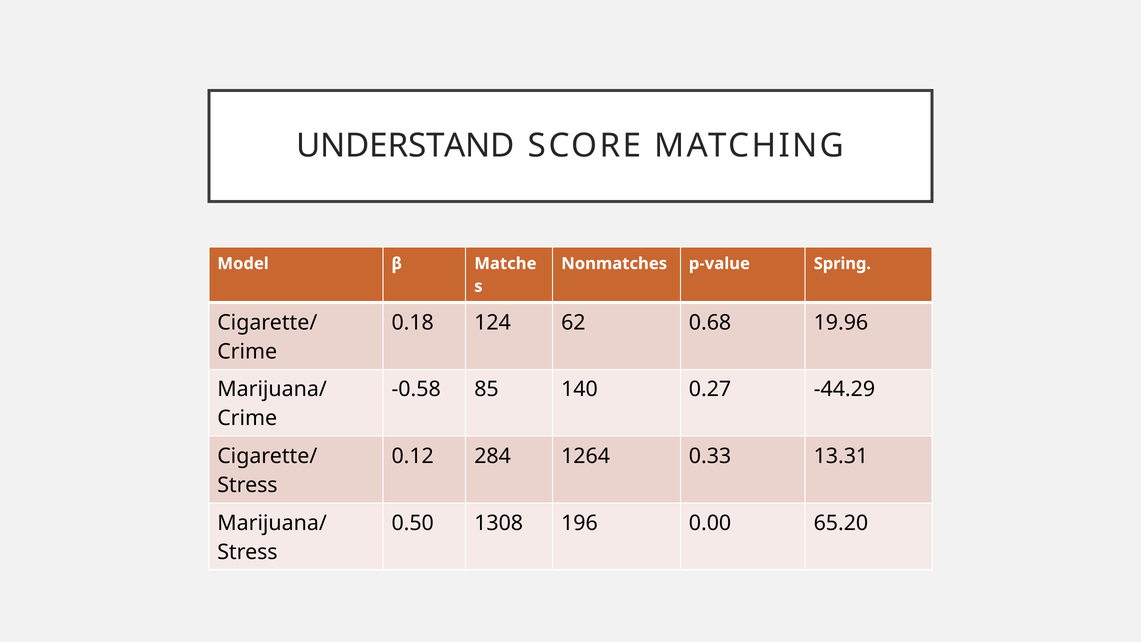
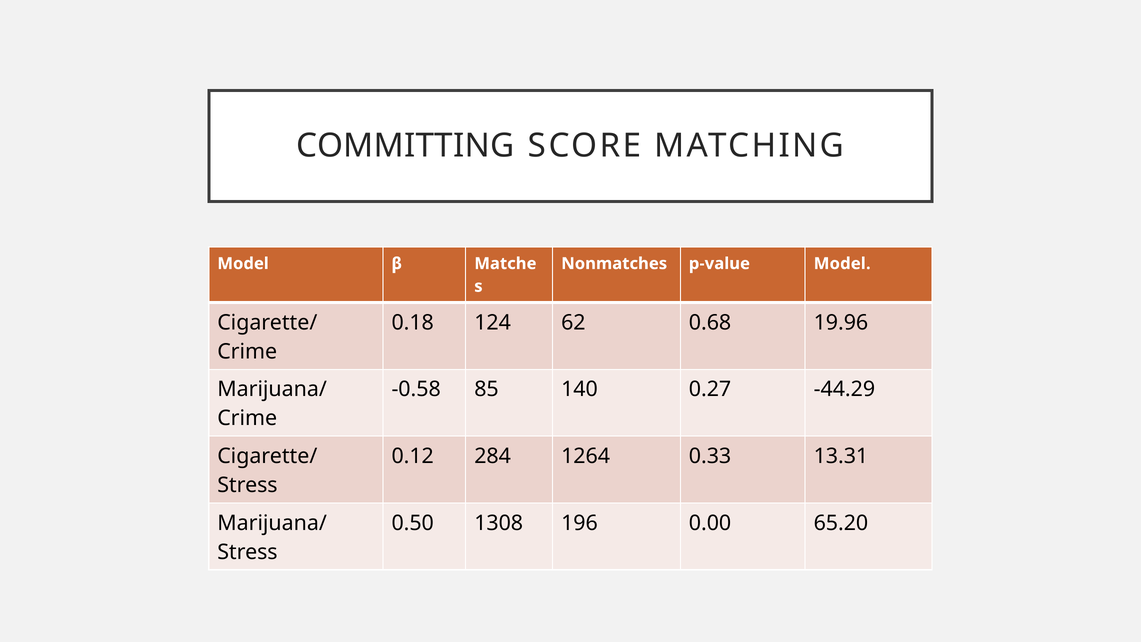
UNDERSTAND: UNDERSTAND -> COMMITTING
p-value Spring: Spring -> Model
